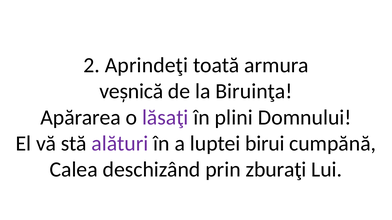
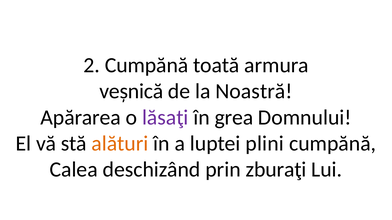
2 Aprindeţi: Aprindeţi -> Cumpănă
Biruinţa: Biruinţa -> Noastră
plini: plini -> grea
alături colour: purple -> orange
birui: birui -> plini
